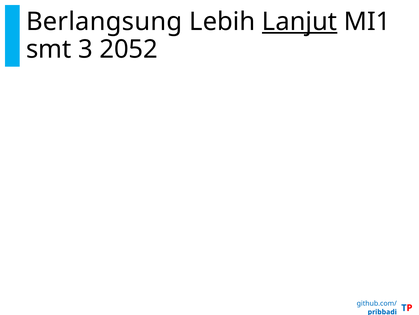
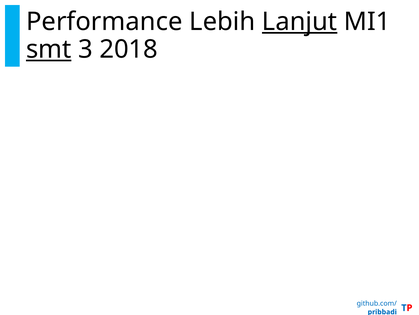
Berlangsung: Berlangsung -> Performance
smt underline: none -> present
2052: 2052 -> 2018
